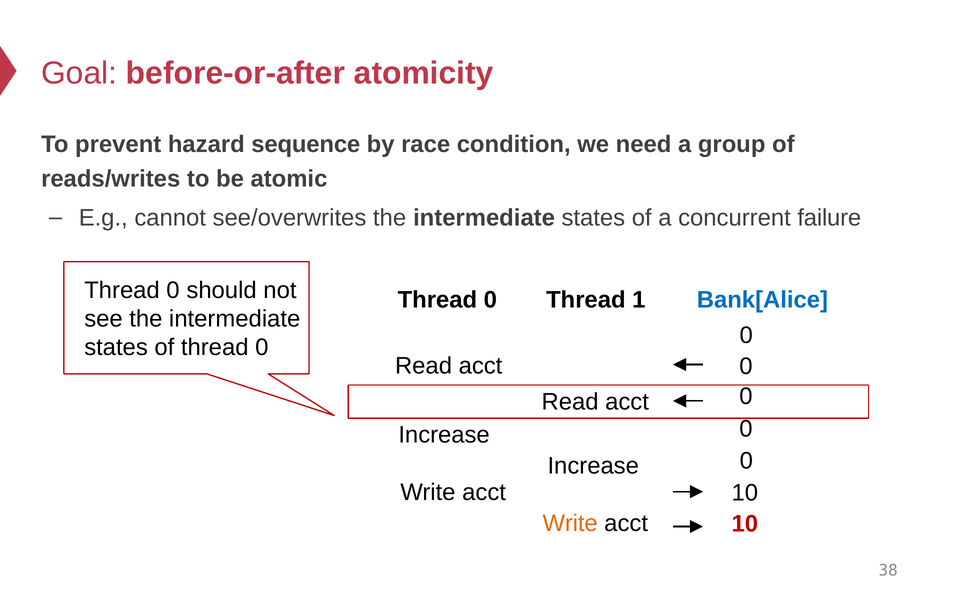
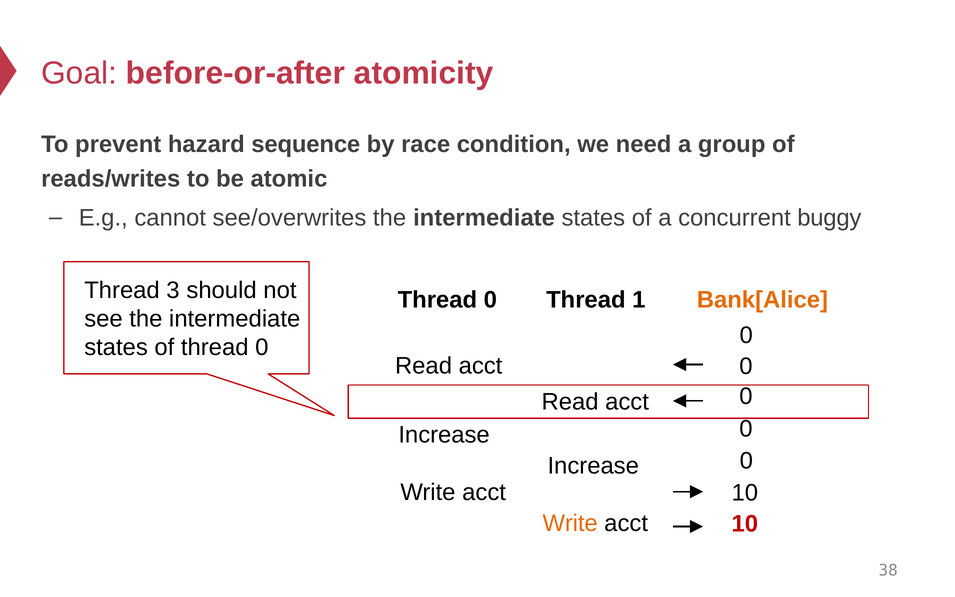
failure: failure -> buggy
0 at (173, 290): 0 -> 3
Bank[Alice colour: blue -> orange
